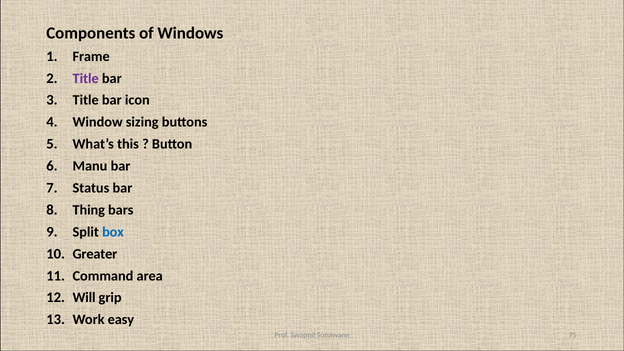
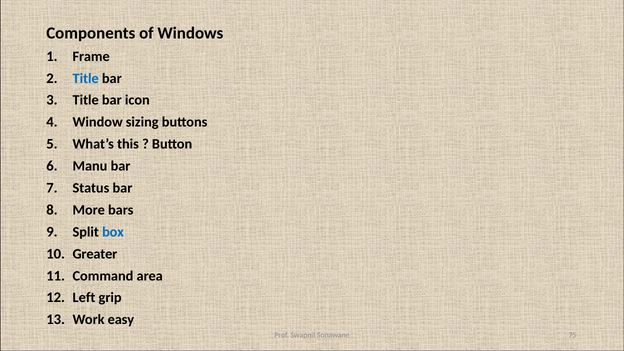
Title at (86, 78) colour: purple -> blue
Thing: Thing -> More
Will: Will -> Left
